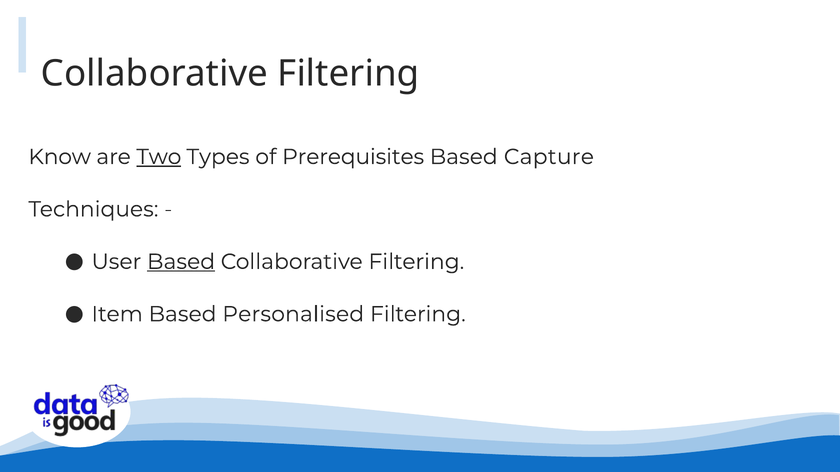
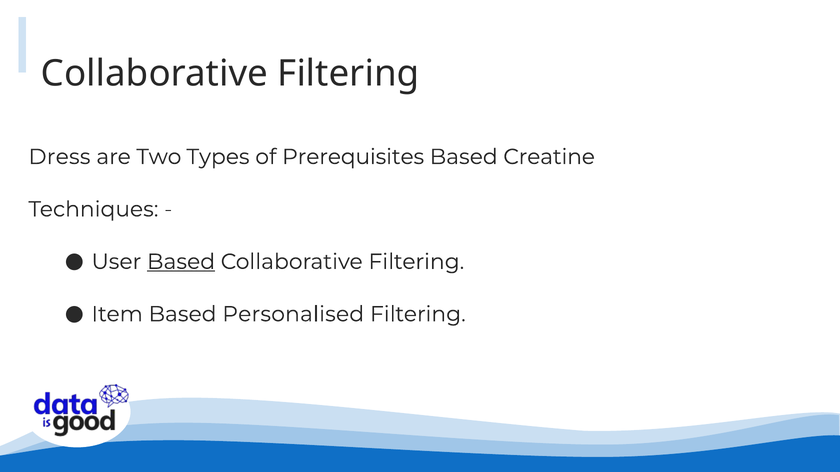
Know: Know -> Dress
Two underline: present -> none
Capture: Capture -> Creatine
